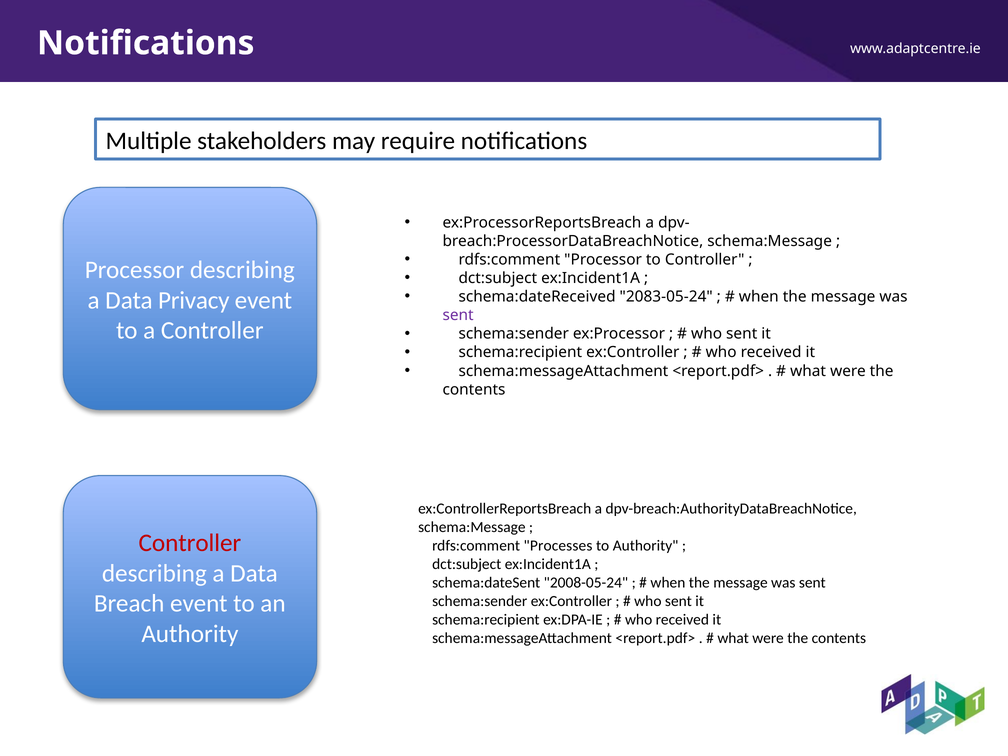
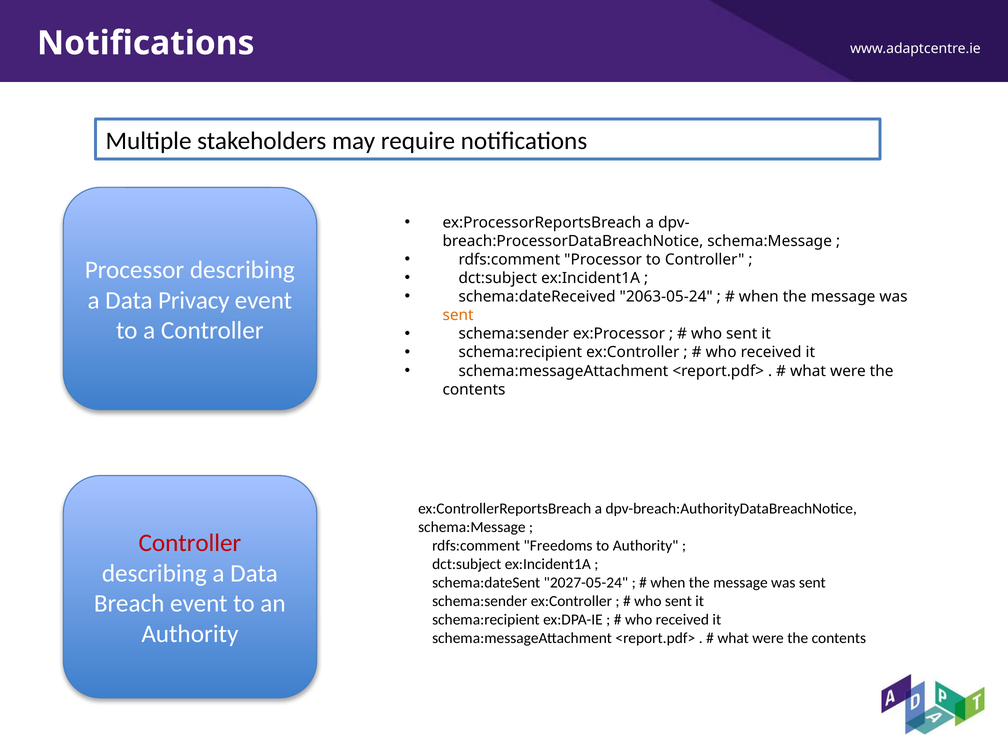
2083-05-24: 2083-05-24 -> 2063-05-24
sent at (458, 315) colour: purple -> orange
Processes: Processes -> Freedoms
2008-05-24: 2008-05-24 -> 2027-05-24
